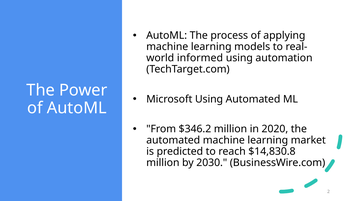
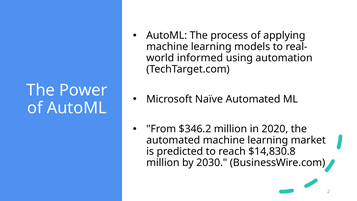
Microsoft Using: Using -> Naïve
